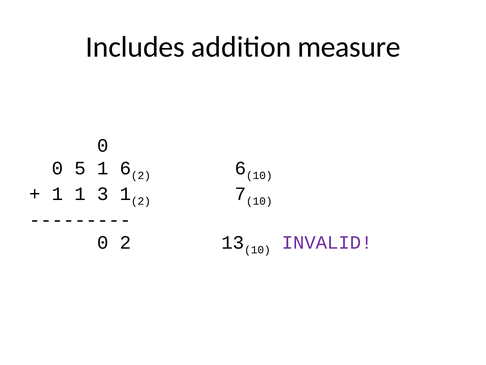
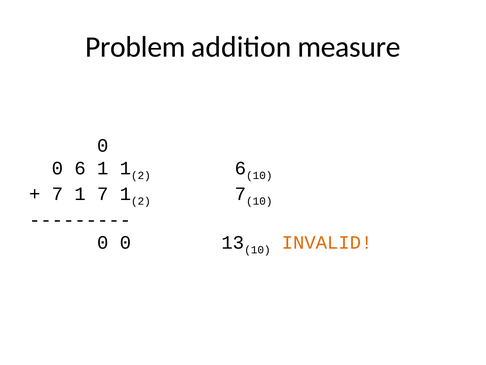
Includes: Includes -> Problem
0 5: 5 -> 6
1 6: 6 -> 1
1 at (57, 194): 1 -> 7
1 3: 3 -> 7
2 at (125, 242): 2 -> 0
INVALID colour: purple -> orange
